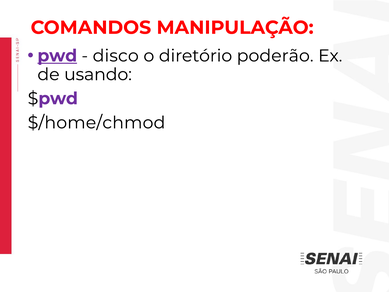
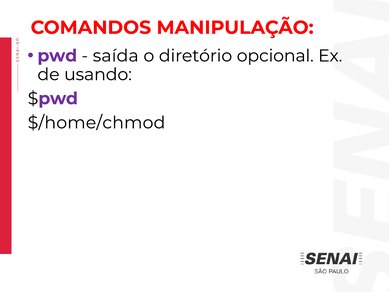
pwd underline: present -> none
disco: disco -> saída
poderão: poderão -> opcional
